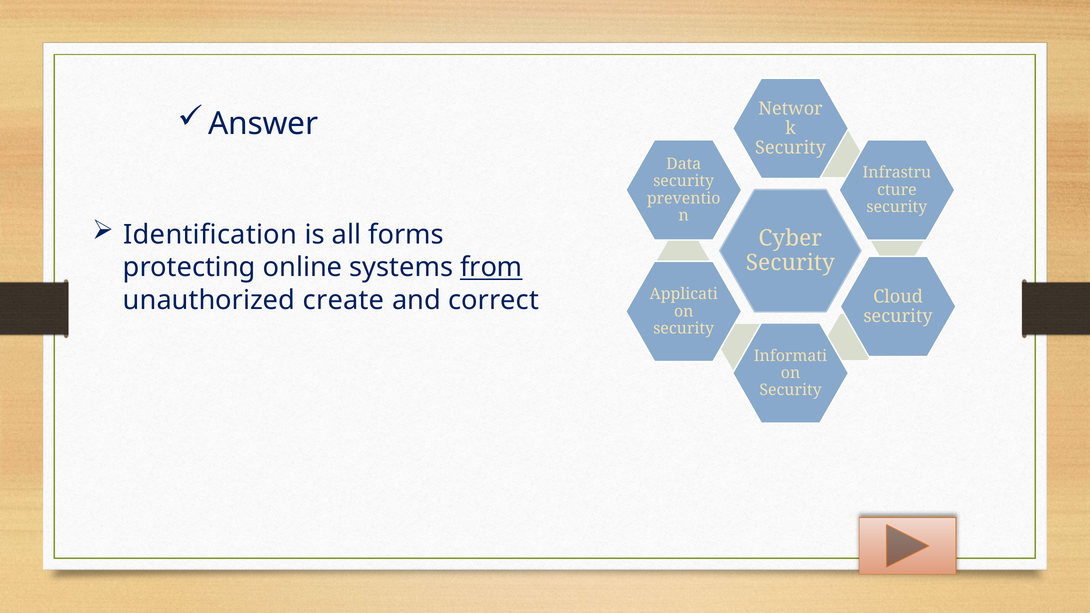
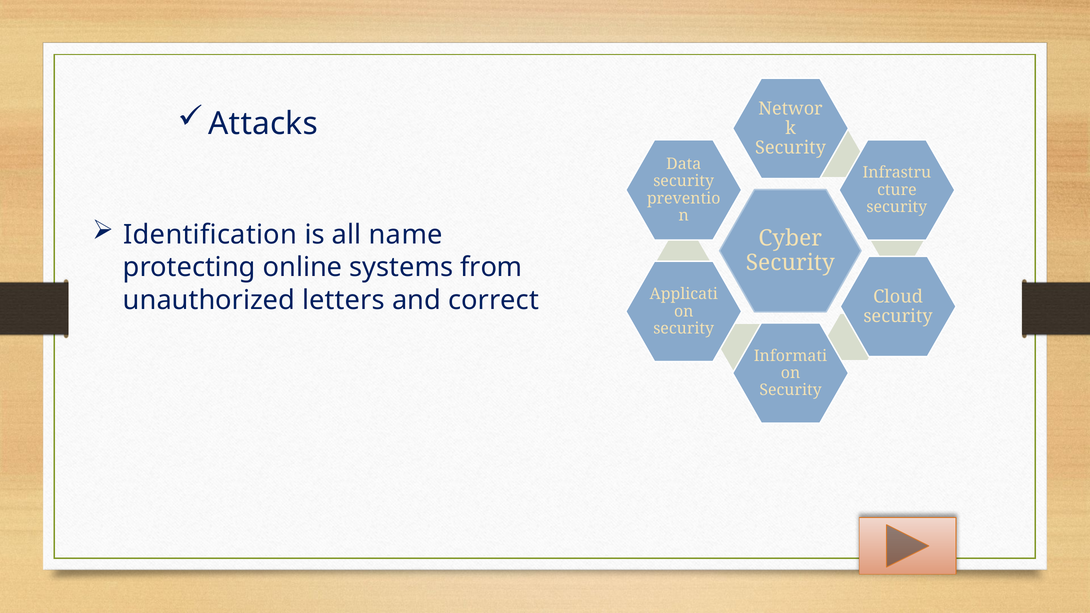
Answer: Answer -> Attacks
forms: forms -> name
from underline: present -> none
create: create -> letters
